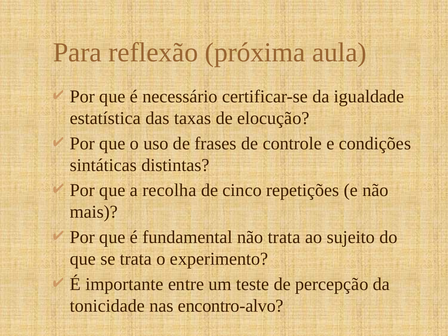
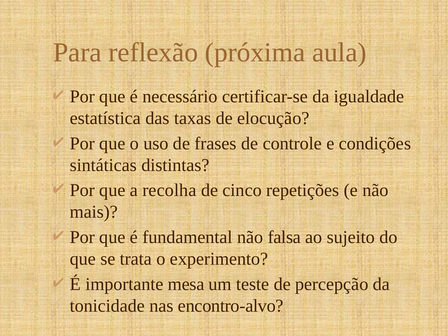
não trata: trata -> falsa
entre: entre -> mesa
